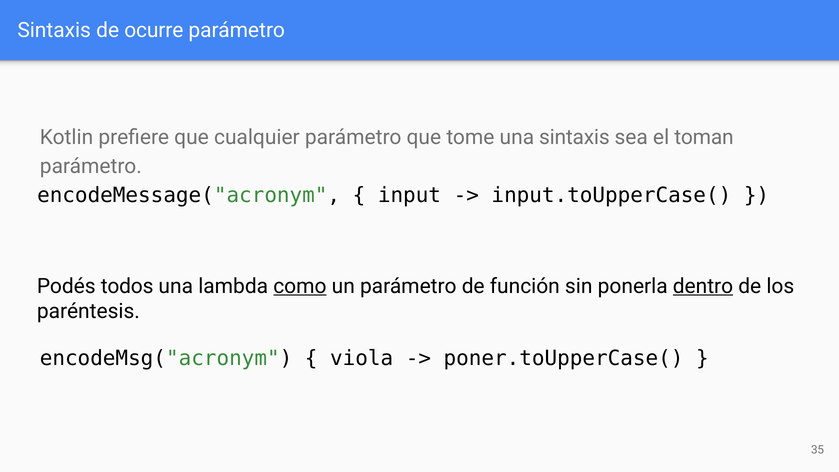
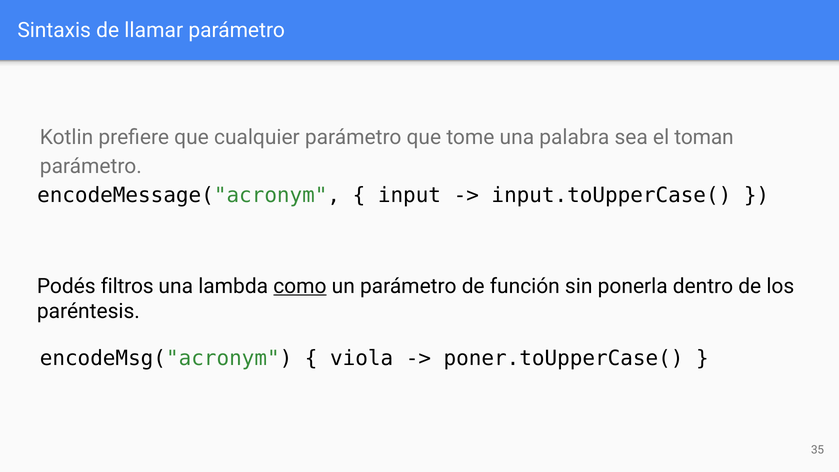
ocurre: ocurre -> llamar
una sintaxis: sintaxis -> palabra
todos: todos -> filtros
dentro underline: present -> none
